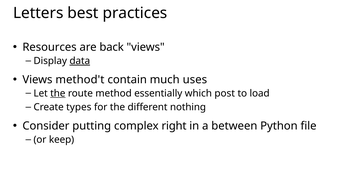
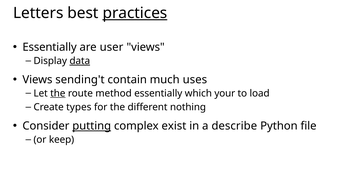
practices underline: none -> present
Resources at (50, 47): Resources -> Essentially
back: back -> user
method't: method't -> sending't
post: post -> your
putting underline: none -> present
right: right -> exist
between: between -> describe
